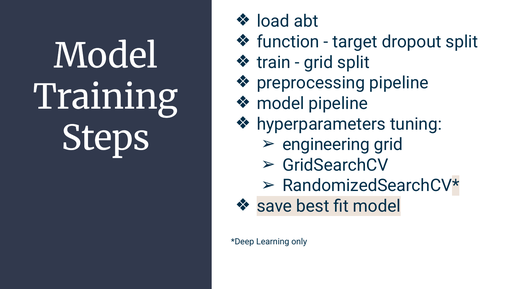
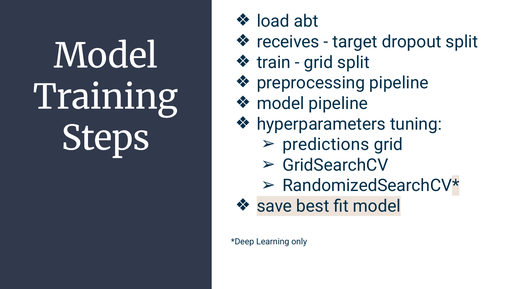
function: function -> receives
engineering: engineering -> predictions
